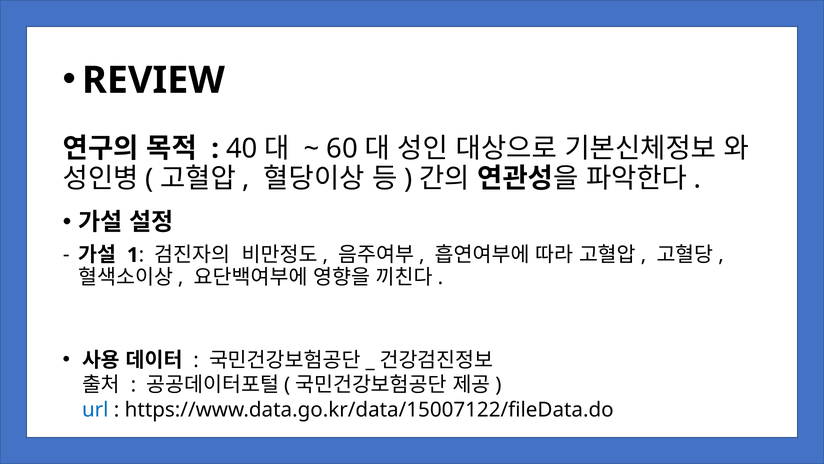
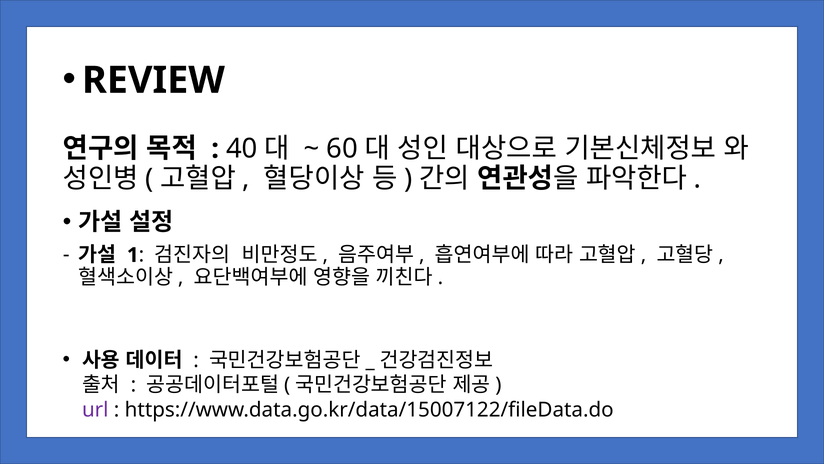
url colour: blue -> purple
